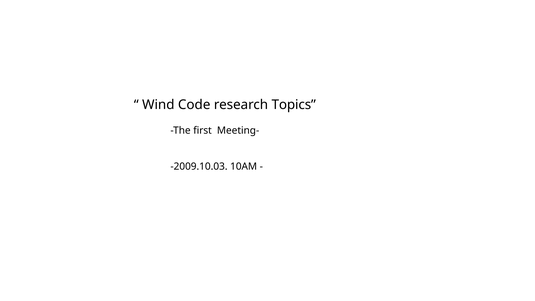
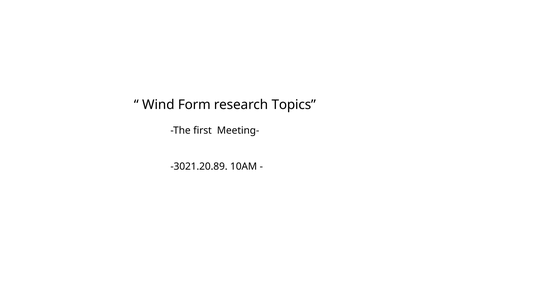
Code: Code -> Form
-2009.10.03: -2009.10.03 -> -3021.20.89
